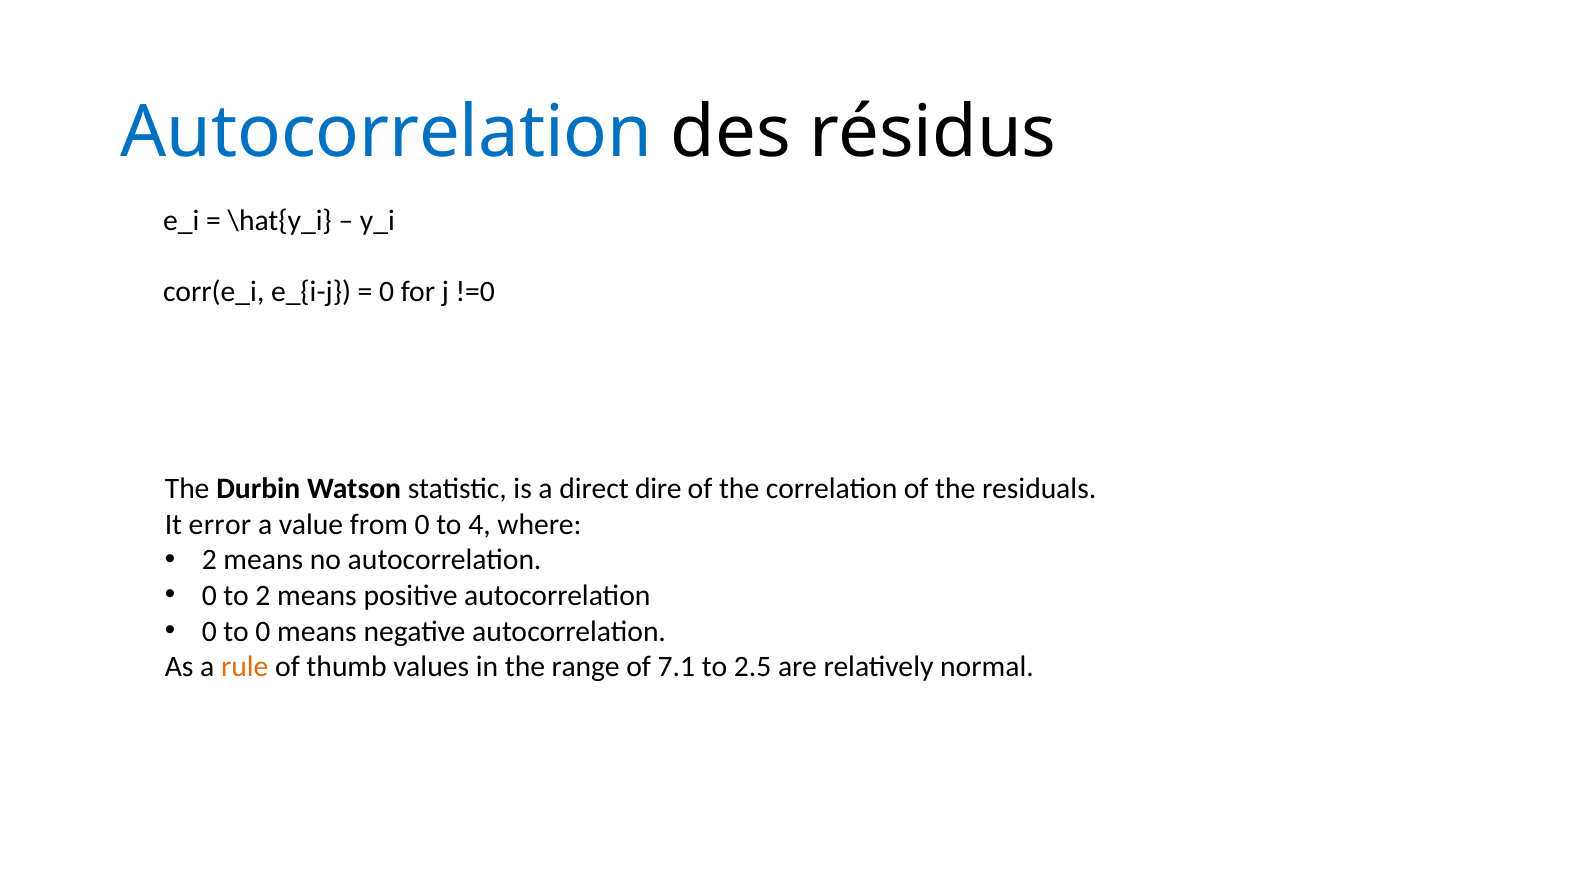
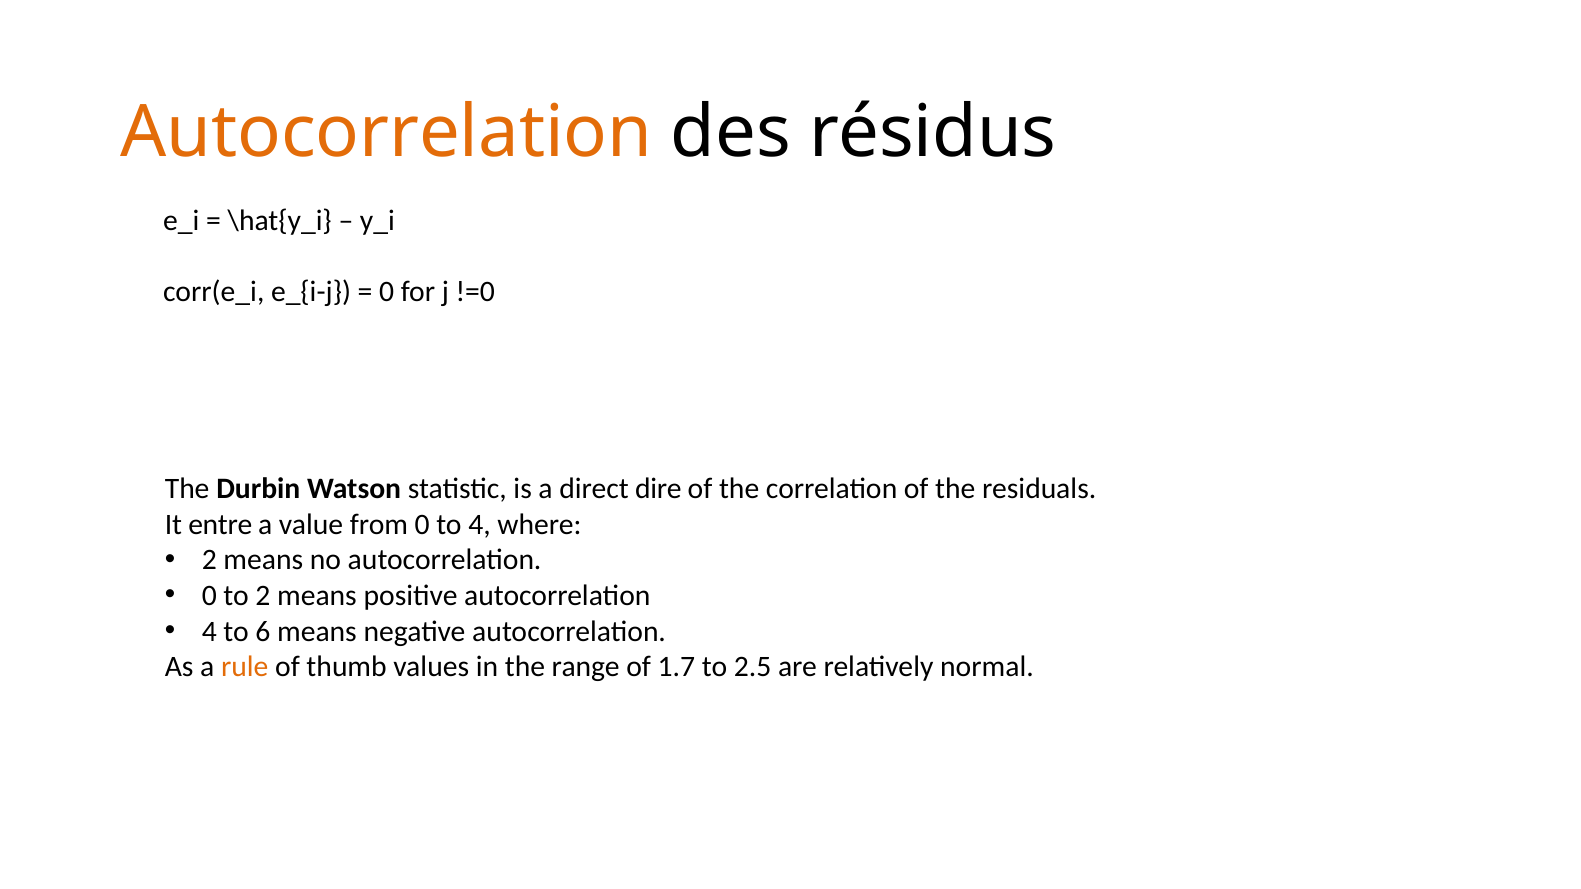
Autocorrelation at (386, 133) colour: blue -> orange
error: error -> entre
0 at (209, 632): 0 -> 4
to 0: 0 -> 6
7.1: 7.1 -> 1.7
